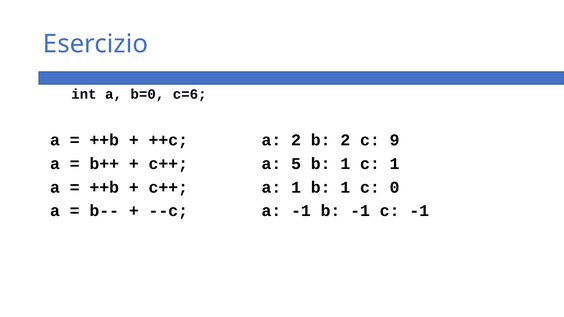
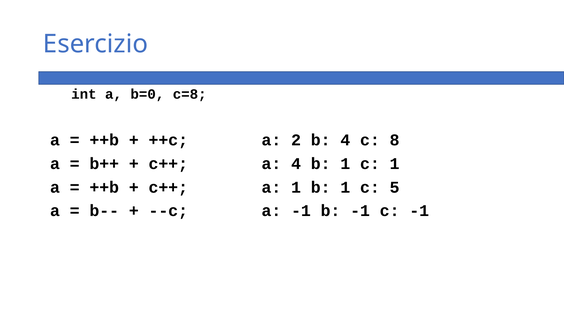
c=6: c=6 -> c=8
b 2: 2 -> 4
9: 9 -> 8
a 5: 5 -> 4
0: 0 -> 5
